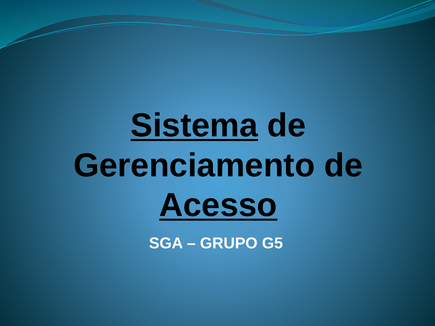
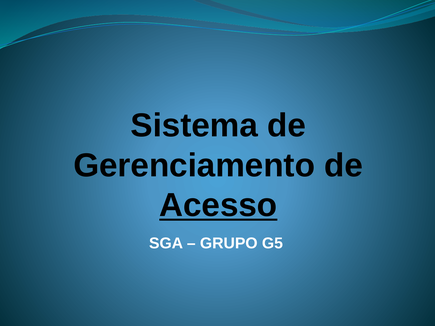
Sistema underline: present -> none
